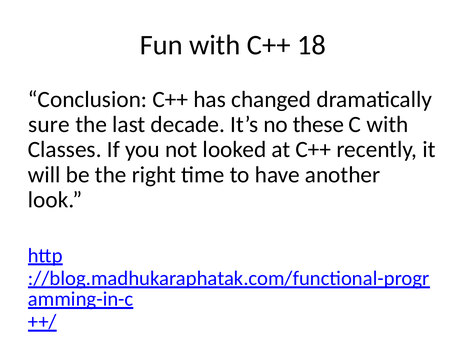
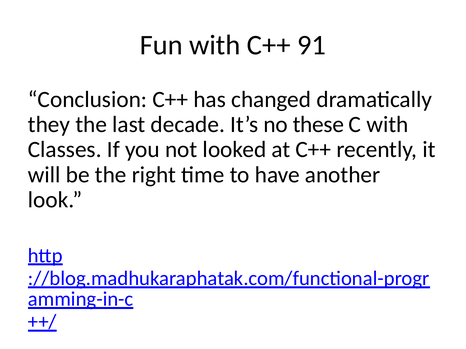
18: 18 -> 91
sure: sure -> they
